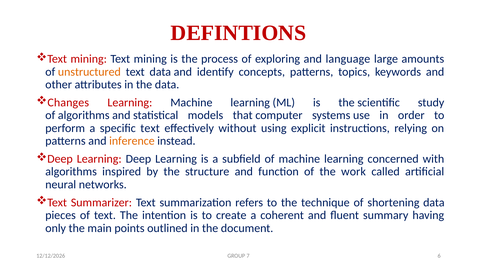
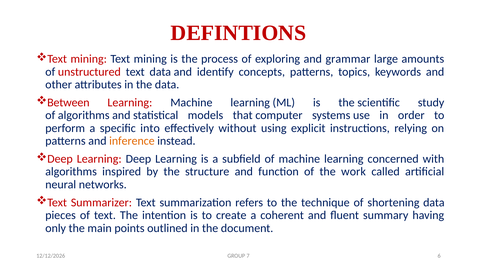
language: language -> grammar
unstructured colour: orange -> red
Changes: Changes -> Between
specific text: text -> into
